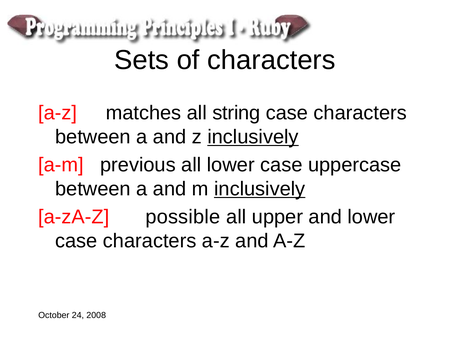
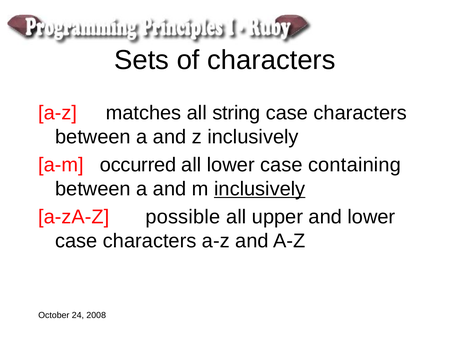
inclusively at (253, 137) underline: present -> none
previous: previous -> occurred
uppercase: uppercase -> containing
